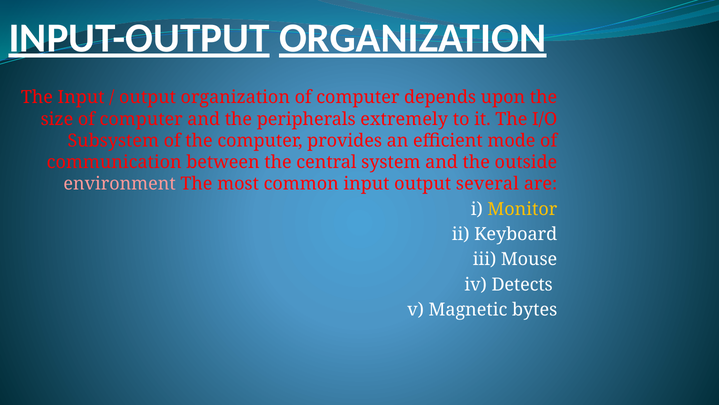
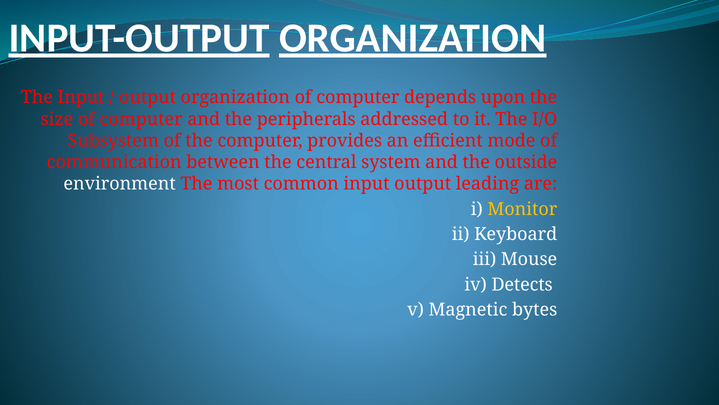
extremely: extremely -> addressed
environment colour: pink -> white
several: several -> leading
